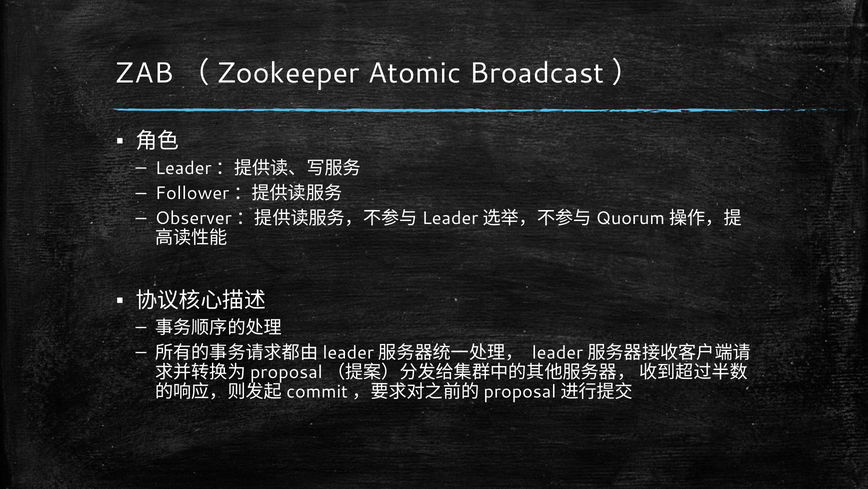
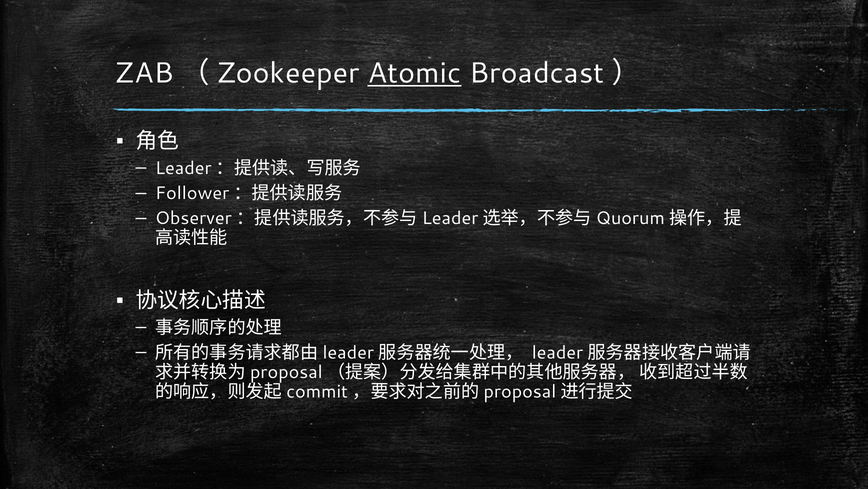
Atomic underline: none -> present
